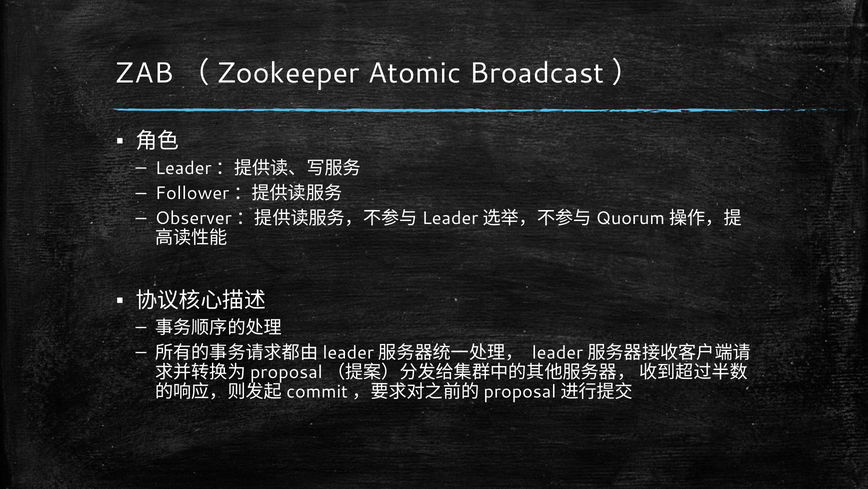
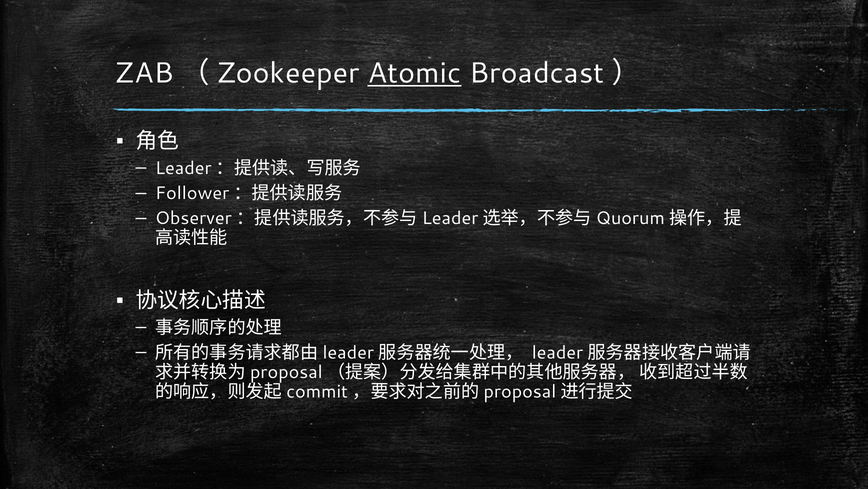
Atomic underline: none -> present
